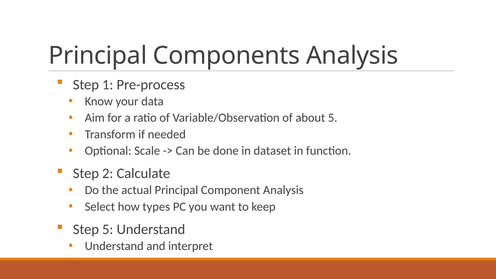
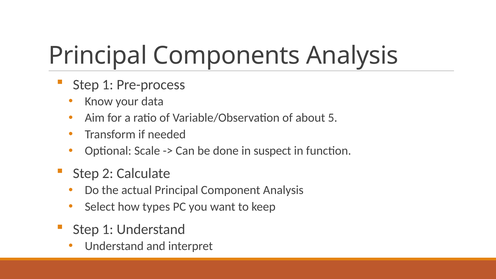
dataset: dataset -> suspect
5 at (108, 229): 5 -> 1
